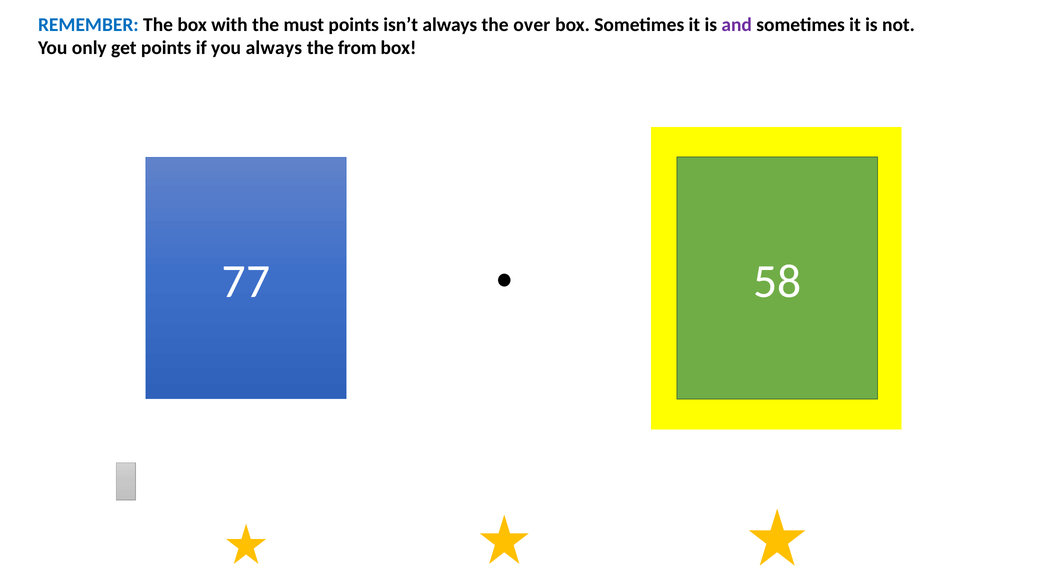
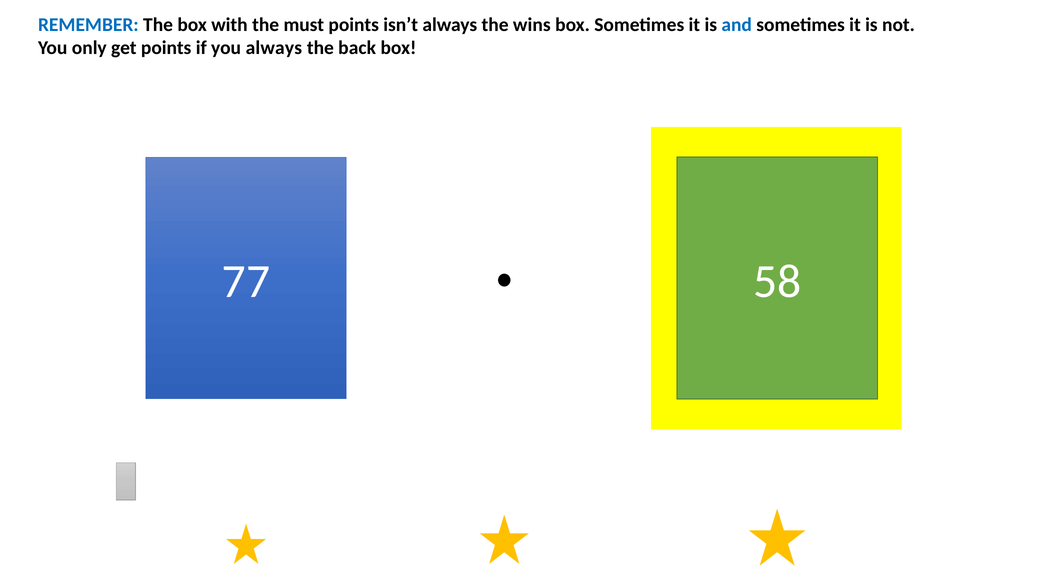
over: over -> wins
and colour: purple -> blue
from: from -> back
